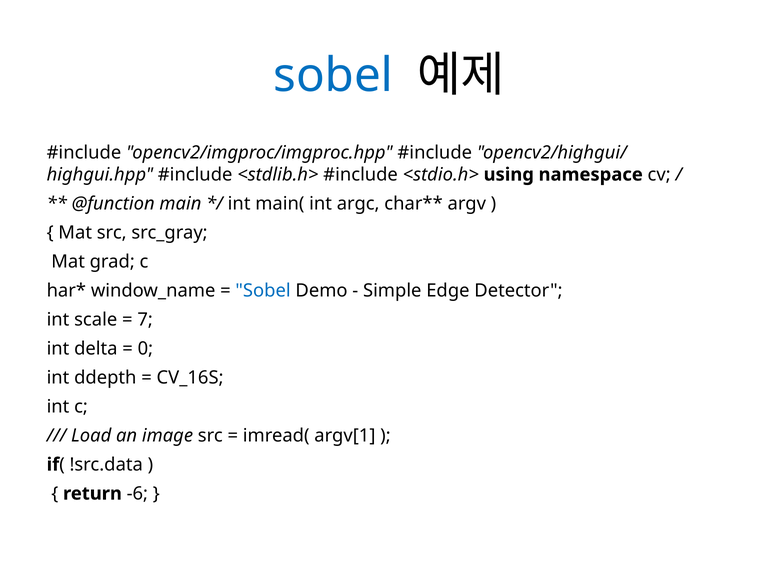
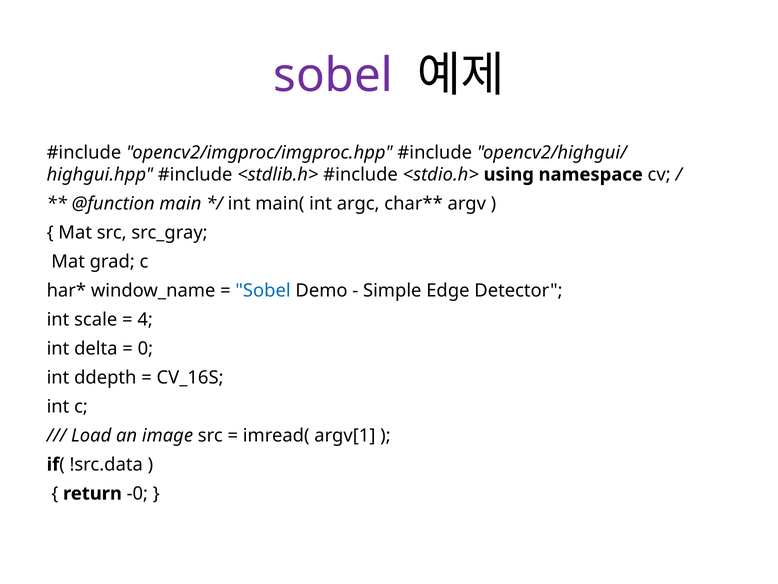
sobel at (333, 75) colour: blue -> purple
7: 7 -> 4
-6: -6 -> -0
